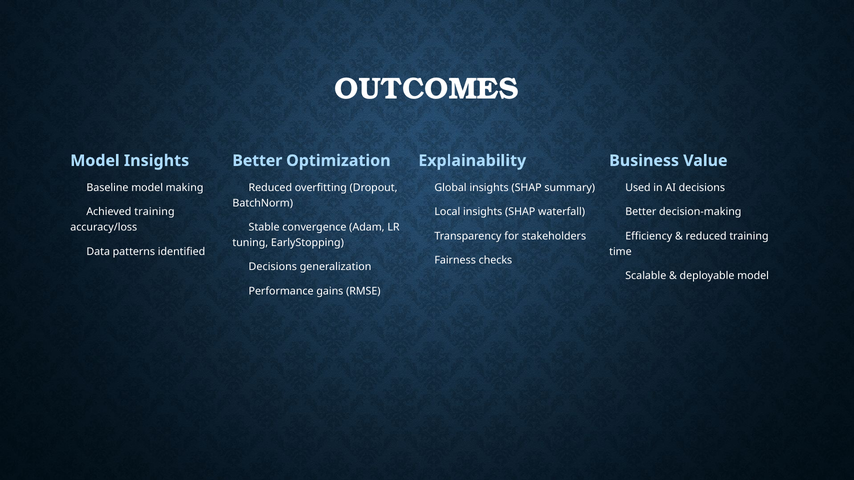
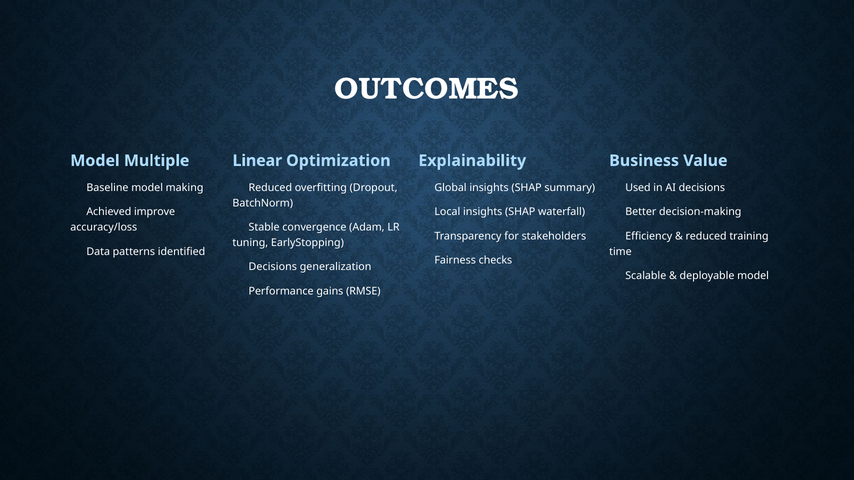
Model Insights: Insights -> Multiple
Better at (257, 161): Better -> Linear
Achieved training: training -> improve
